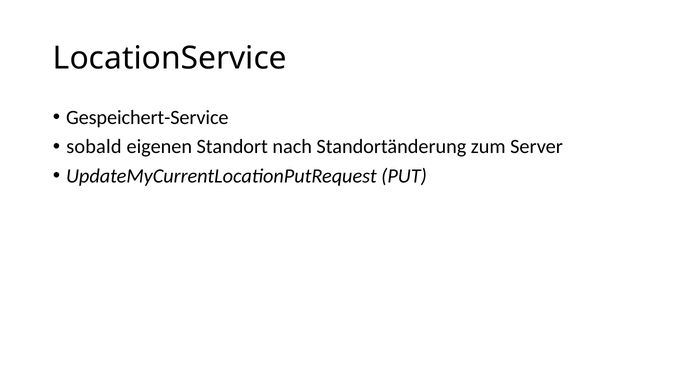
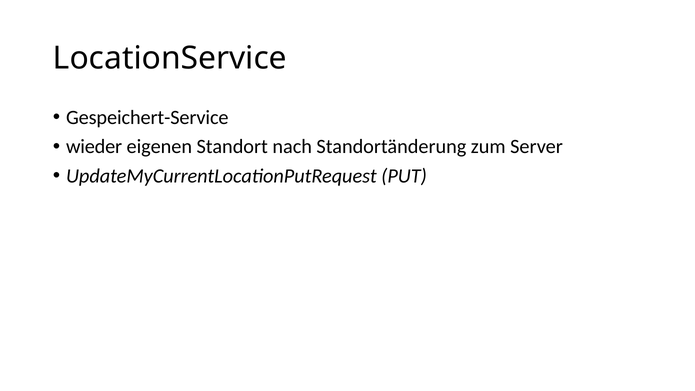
sobald: sobald -> wieder
